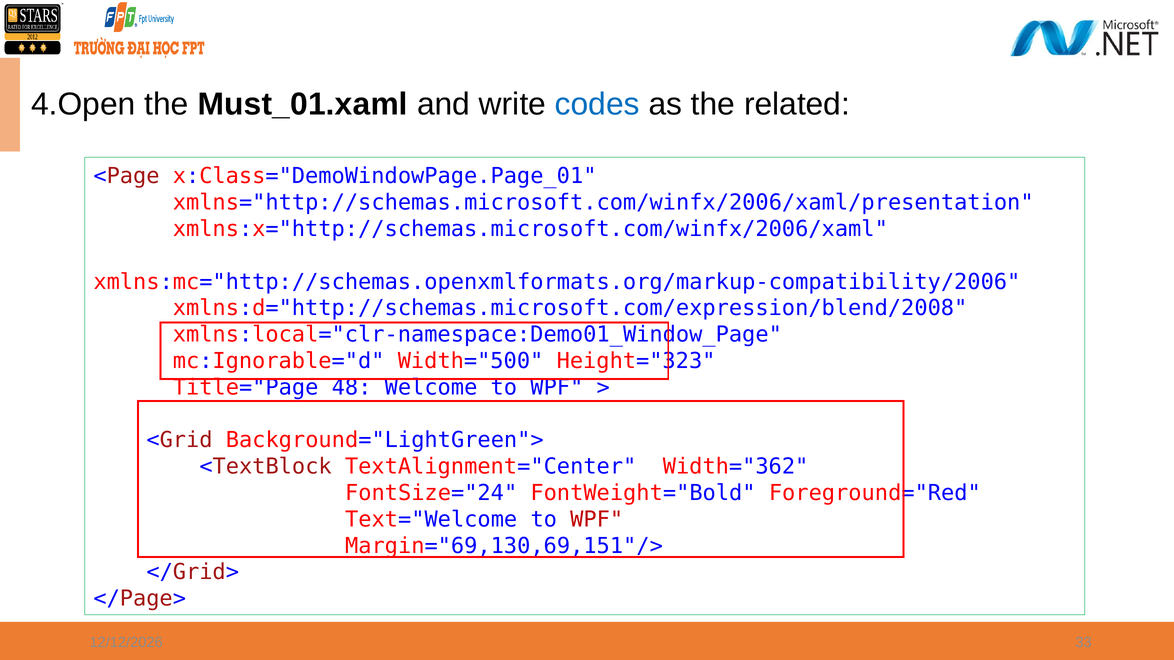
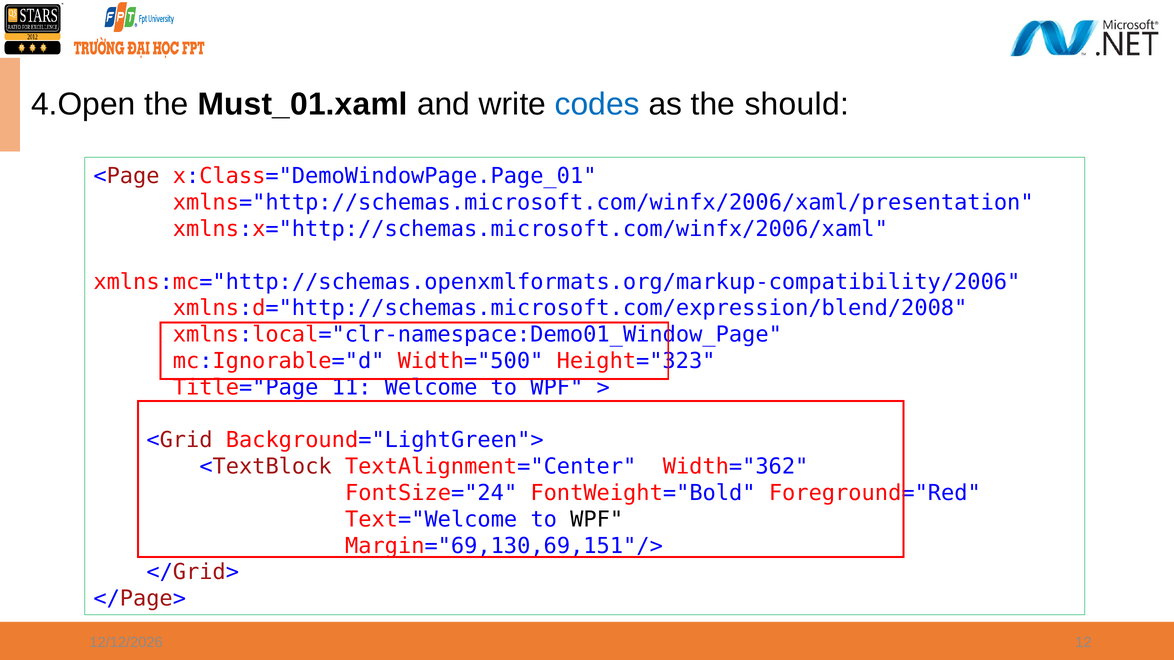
related: related -> should
48: 48 -> 11
WPF at (597, 520) colour: red -> black
33: 33 -> 12
